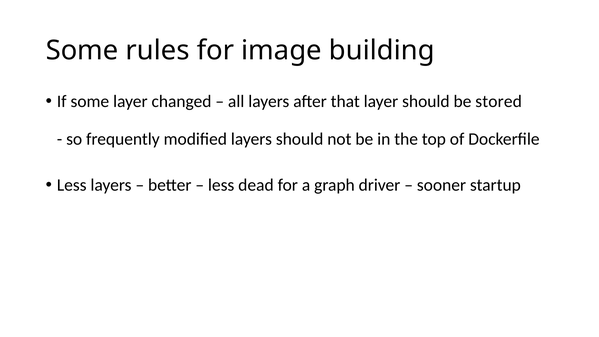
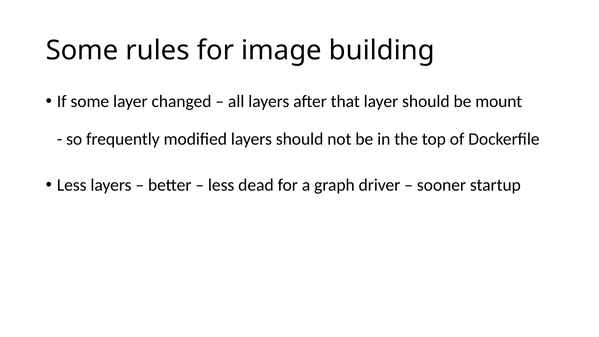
stored: stored -> mount
